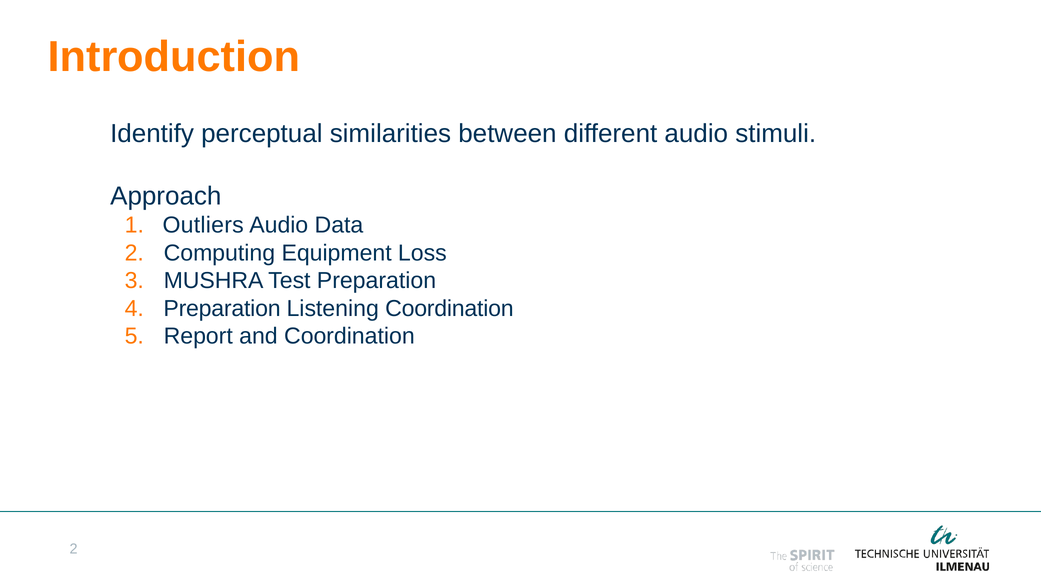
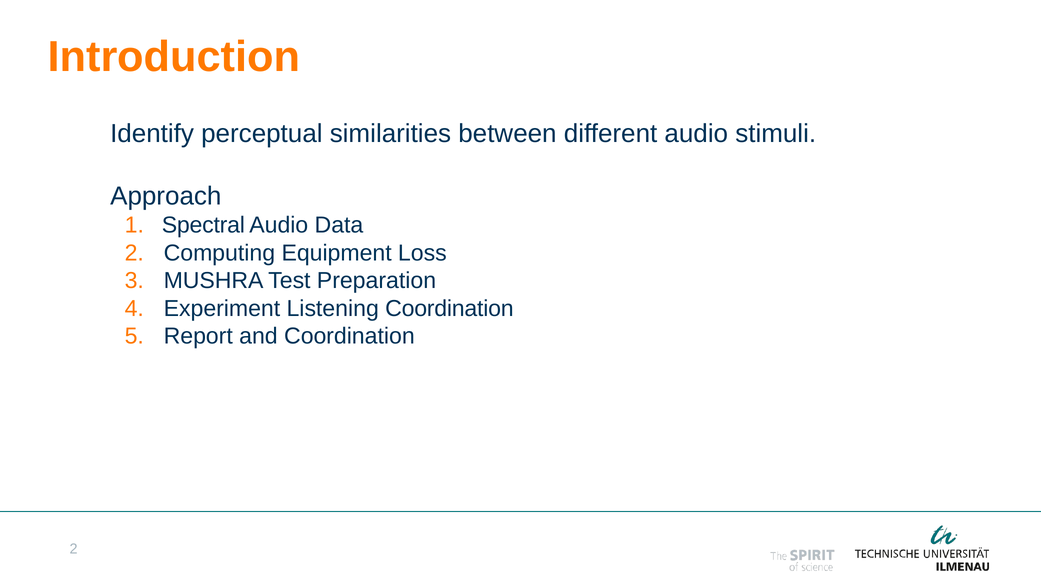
Outliers: Outliers -> Spectral
Preparation at (222, 309): Preparation -> Experiment
